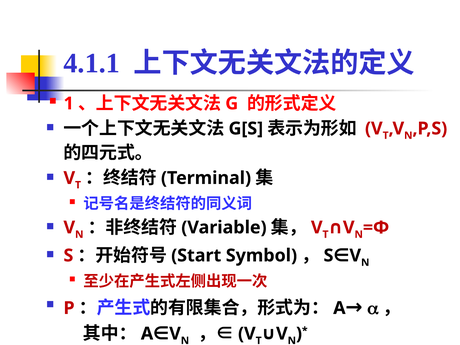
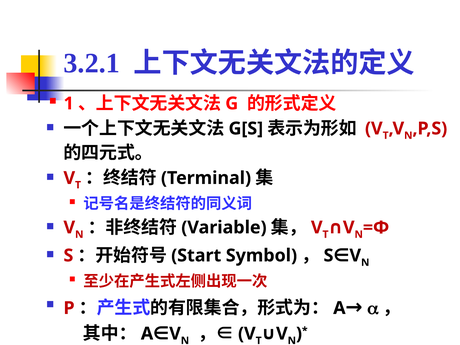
4.1.1: 4.1.1 -> 3.2.1
